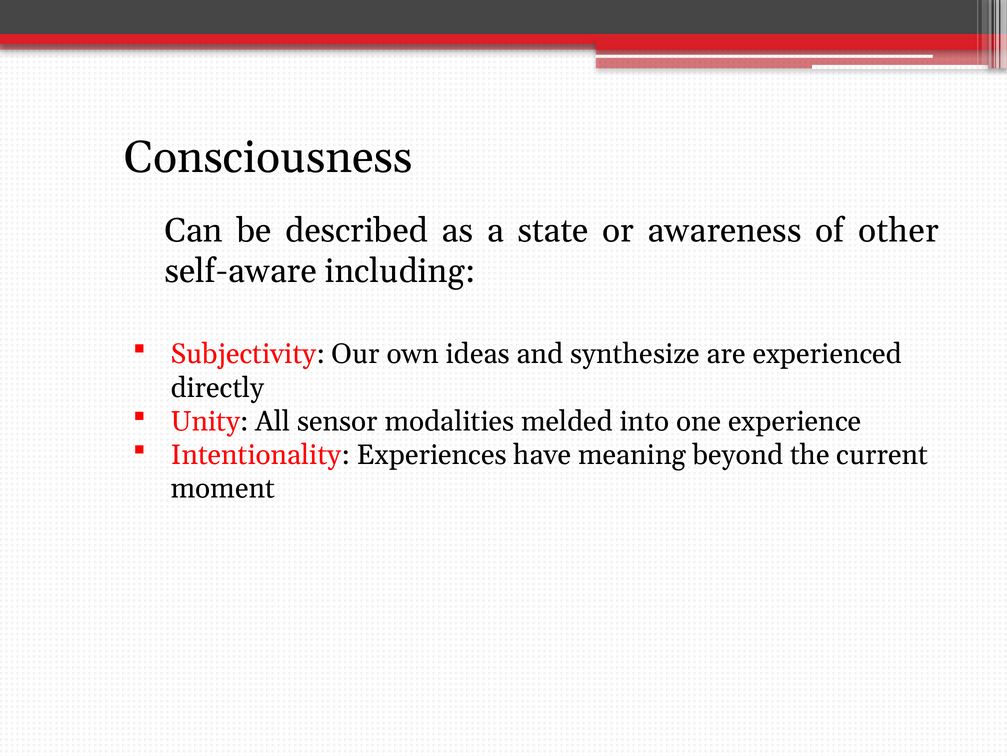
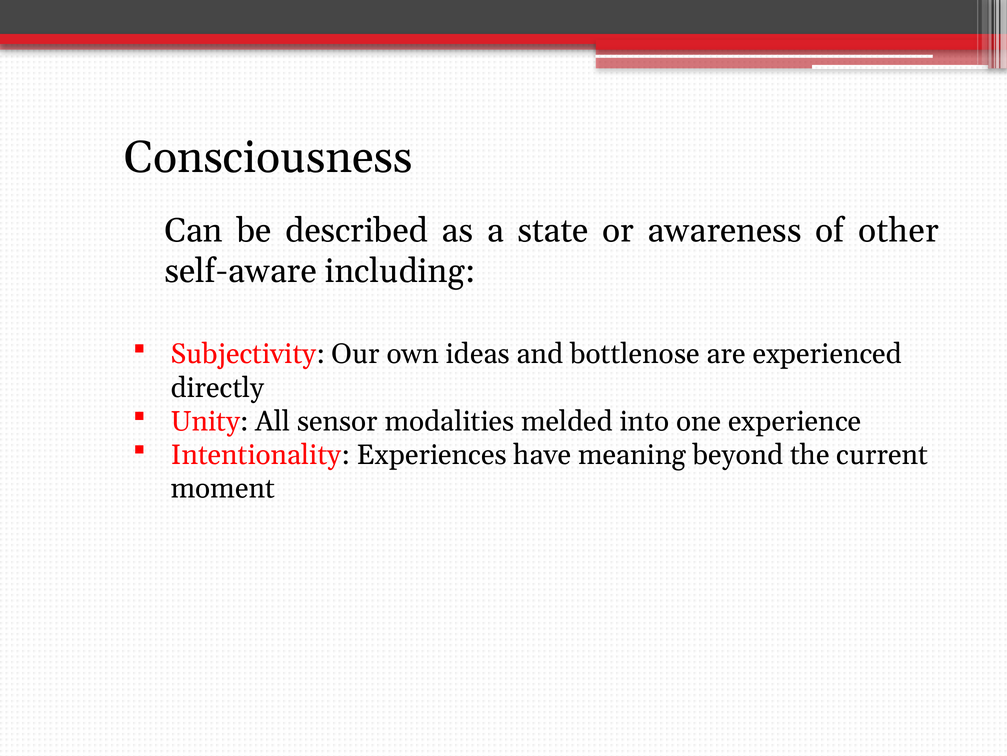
synthesize: synthesize -> bottlenose
